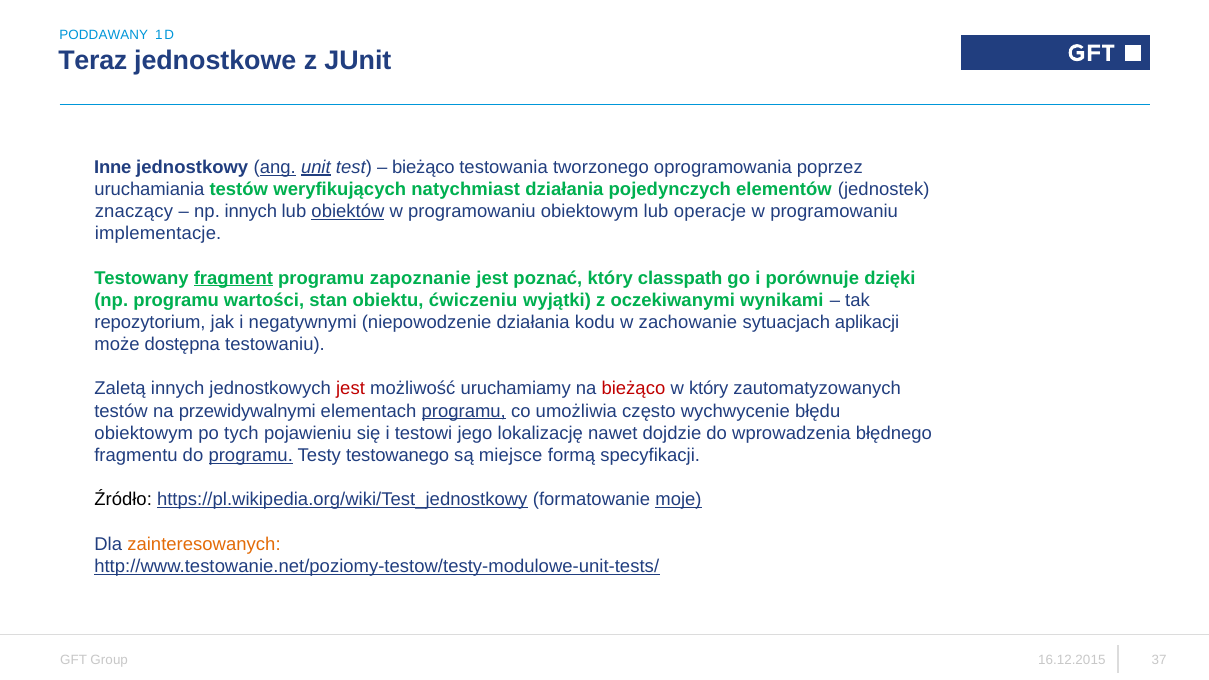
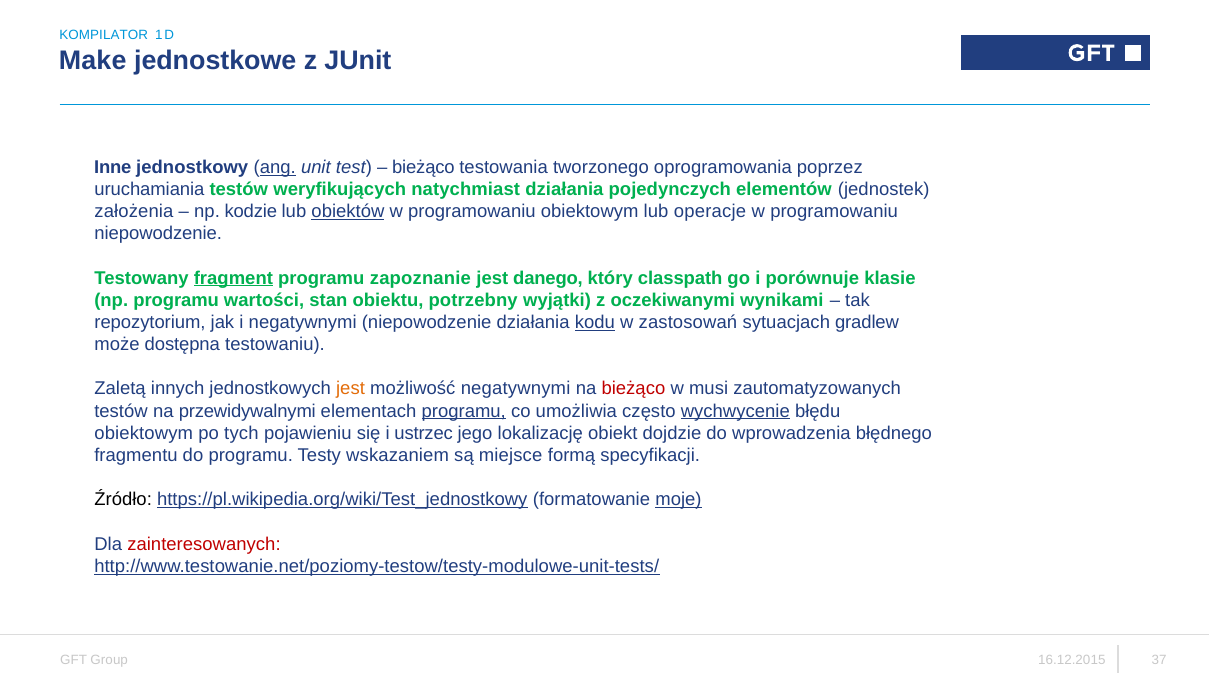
PODDAWANY: PODDAWANY -> KOMPILATOR
Teraz: Teraz -> Make
unit underline: present -> none
znaczący: znaczący -> założenia
np innych: innych -> kodzie
implementacje at (158, 234): implementacje -> niepowodzenie
poznać: poznać -> danego
dzięki: dzięki -> klasie
ćwiczeniu: ćwiczeniu -> potrzebny
kodu underline: none -> present
zachowanie: zachowanie -> zastosowań
aplikacji: aplikacji -> gradlew
jest at (350, 389) colour: red -> orange
możliwość uruchamiamy: uruchamiamy -> negatywnymi
w który: który -> musi
wychwycenie underline: none -> present
testowi: testowi -> ustrzec
nawet: nawet -> obiekt
programu at (251, 455) underline: present -> none
testowanego: testowanego -> wskazaniem
zainteresowanych colour: orange -> red
